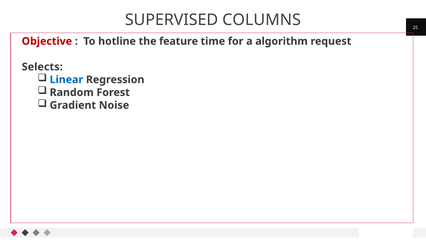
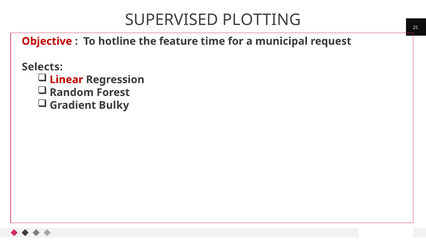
COLUMNS: COLUMNS -> PLOTTING
algorithm: algorithm -> municipal
Linear colour: blue -> red
Noise: Noise -> Bulky
